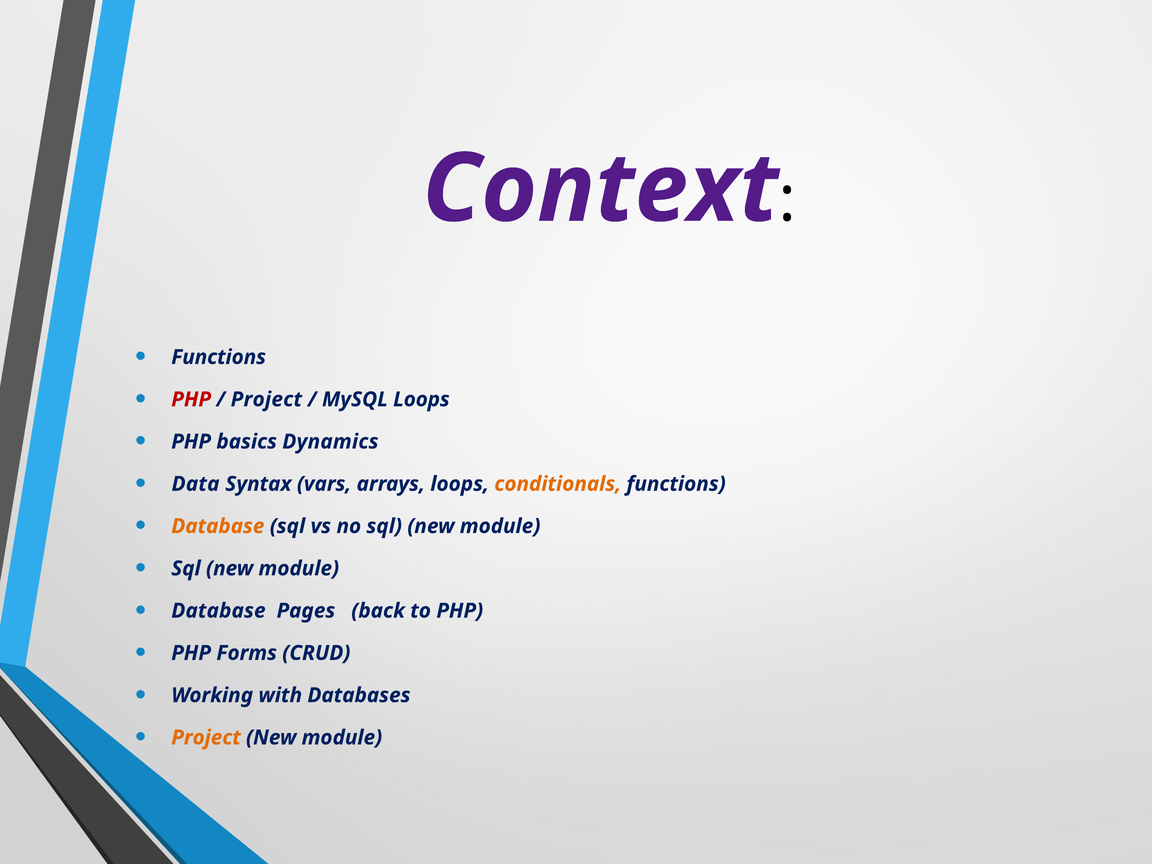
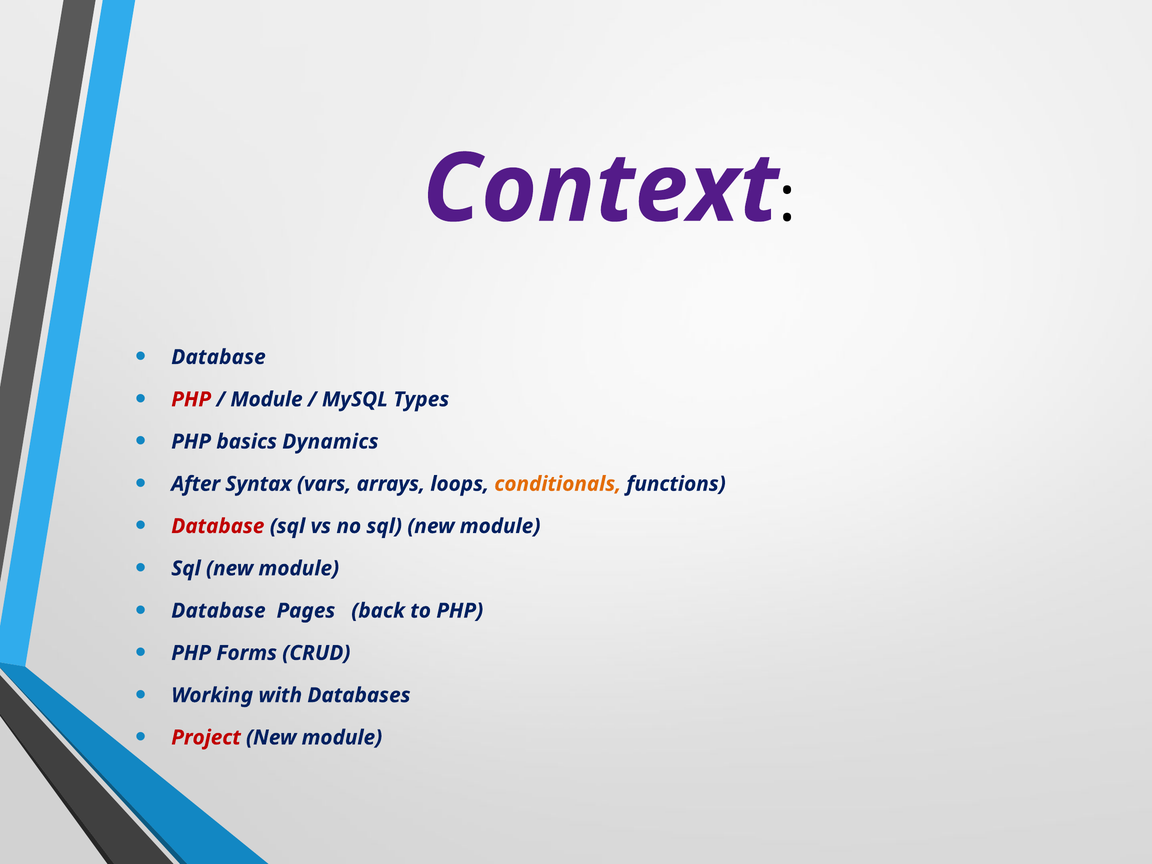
Functions at (219, 357): Functions -> Database
Project at (266, 399): Project -> Module
MySQL Loops: Loops -> Types
Data: Data -> After
Database at (218, 526) colour: orange -> red
Project at (206, 738) colour: orange -> red
